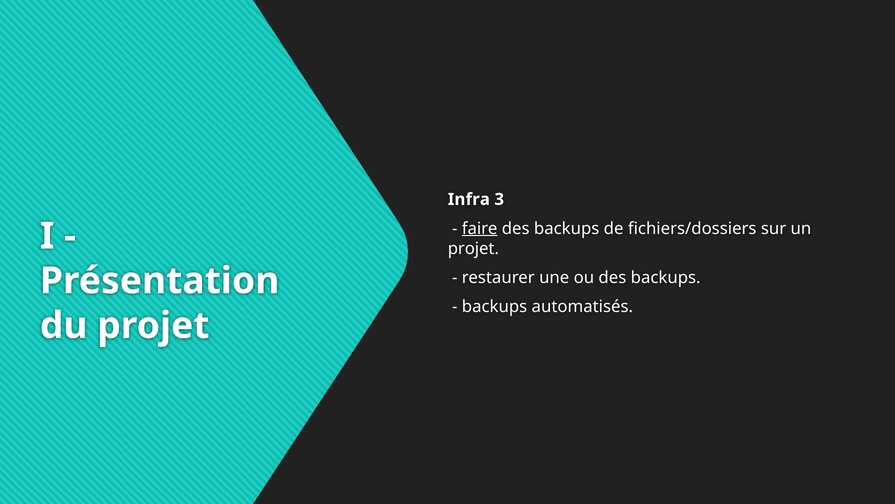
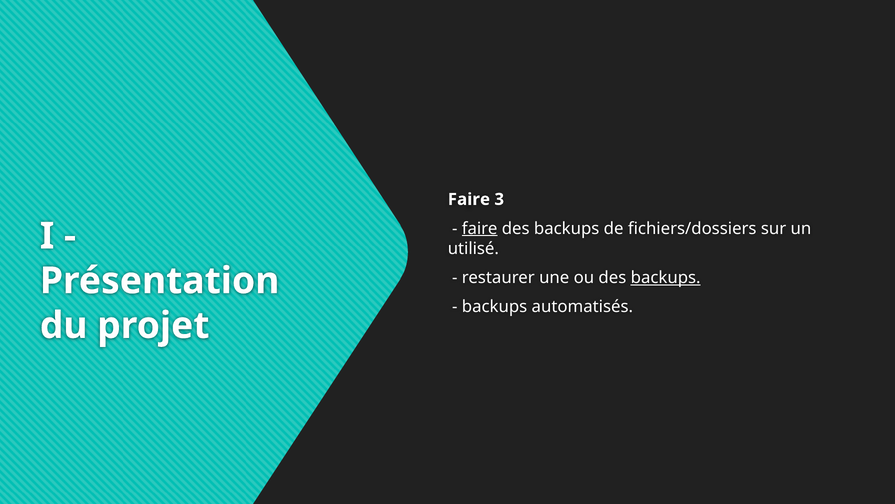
Infra at (469, 199): Infra -> Faire
projet at (473, 248): projet -> utilisé
backups at (666, 277) underline: none -> present
